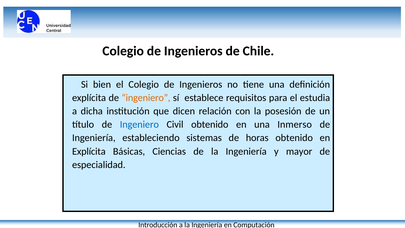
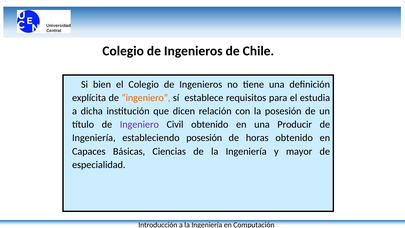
Ingeniero at (139, 124) colour: blue -> purple
Inmerso: Inmerso -> Producir
estableciendo sistemas: sistemas -> posesión
Explícita at (89, 151): Explícita -> Capaces
